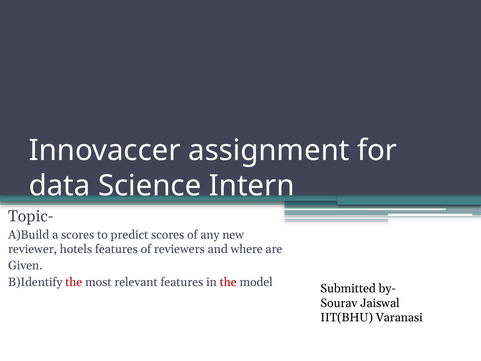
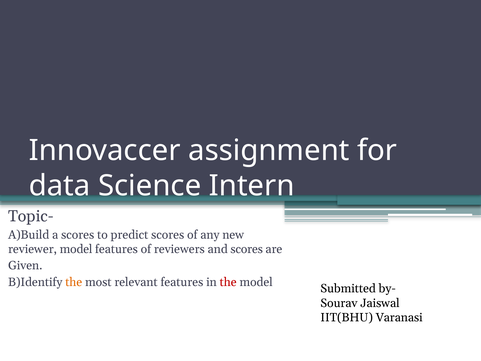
reviewer hotels: hotels -> model
and where: where -> scores
the at (74, 282) colour: red -> orange
